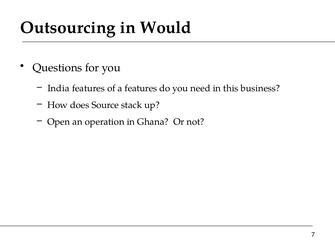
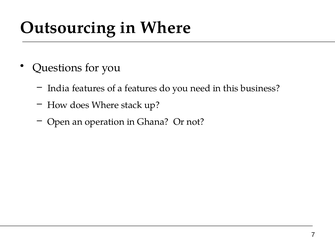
in Would: Would -> Where
does Source: Source -> Where
